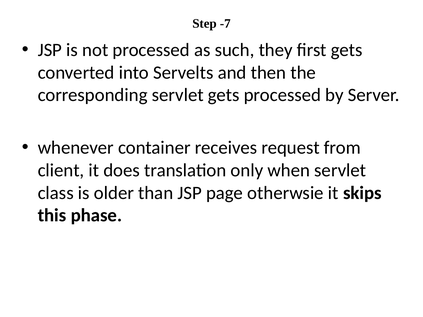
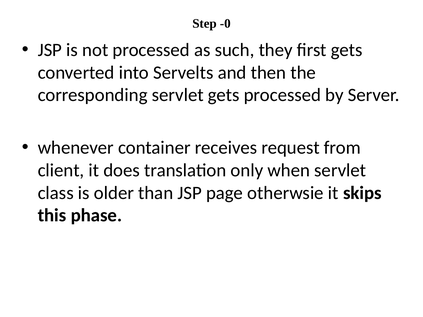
-7: -7 -> -0
